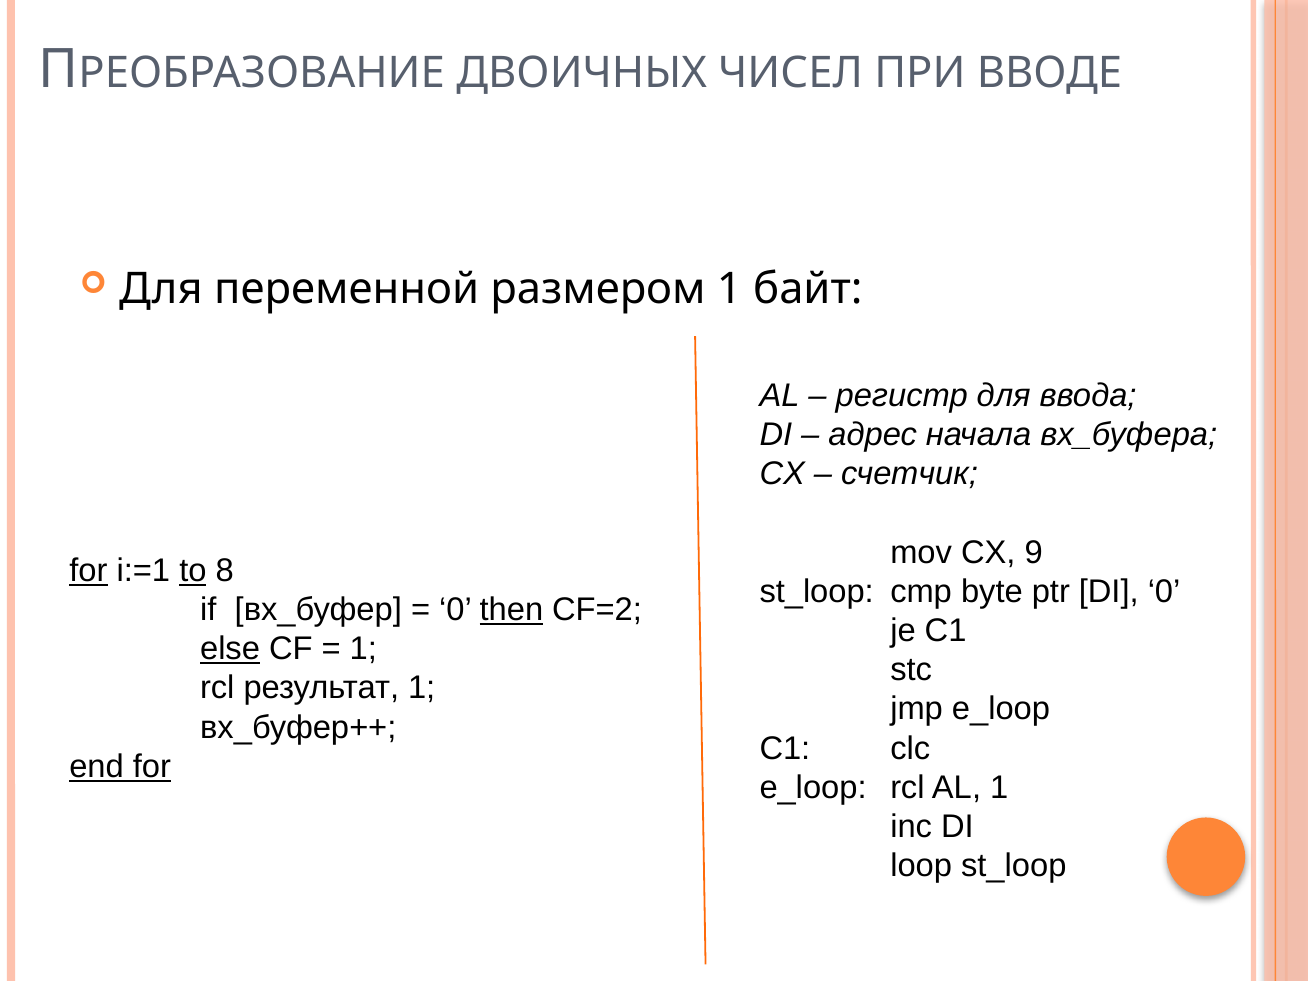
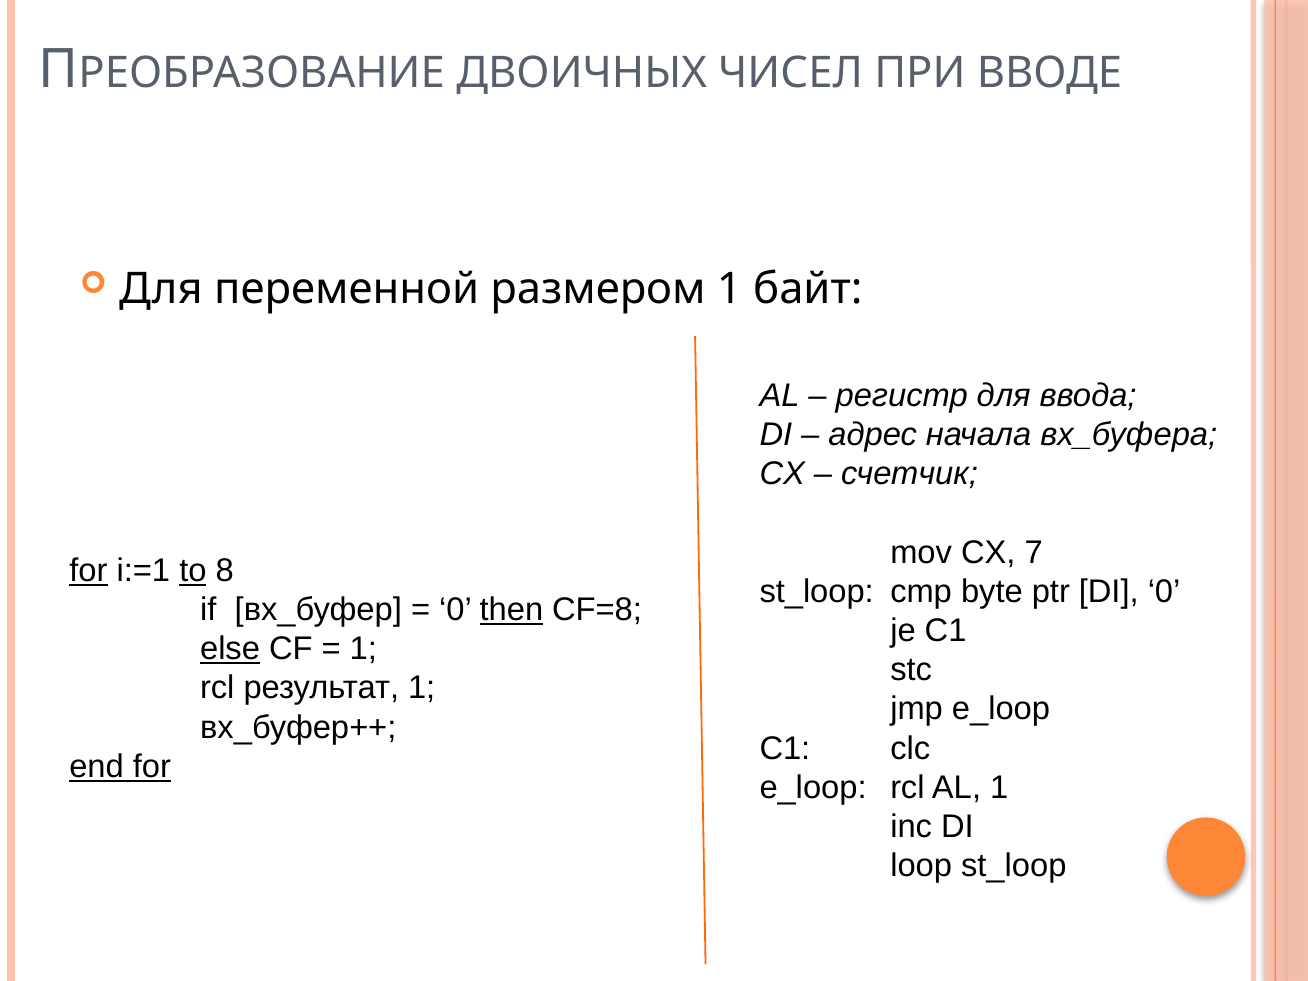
9: 9 -> 7
CF=2: CF=2 -> CF=8
